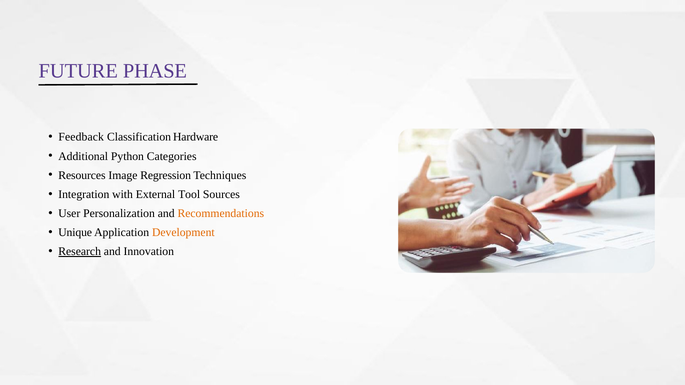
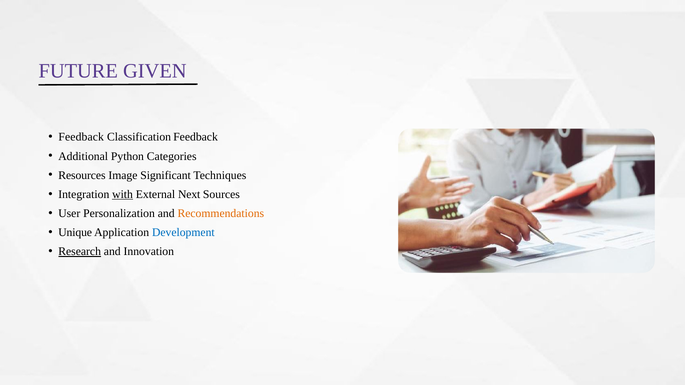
PHASE: PHASE -> GIVEN
Classification Hardware: Hardware -> Feedback
Regression: Regression -> Significant
with underline: none -> present
Tool: Tool -> Next
Development colour: orange -> blue
